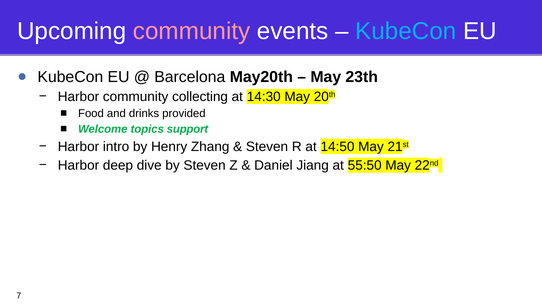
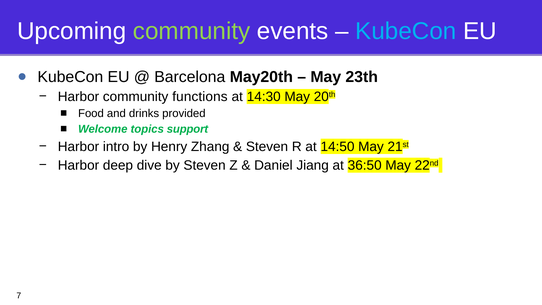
community at (192, 31) colour: pink -> light green
collecting: collecting -> functions
55:50: 55:50 -> 36:50
